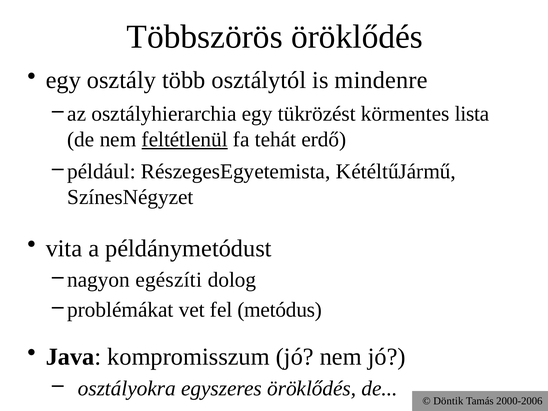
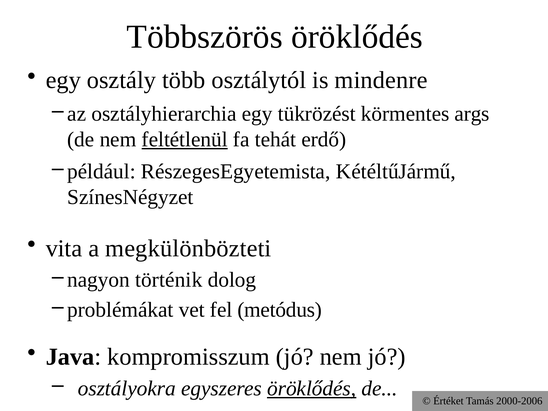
lista: lista -> args
példánymetódust: példánymetódust -> megkülönbözteti
egészíti: egészíti -> történik
öröklődés at (312, 388) underline: none -> present
Döntik: Döntik -> Értéket
